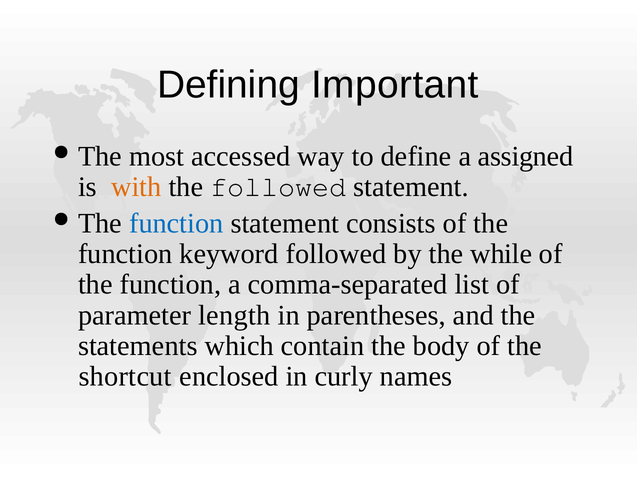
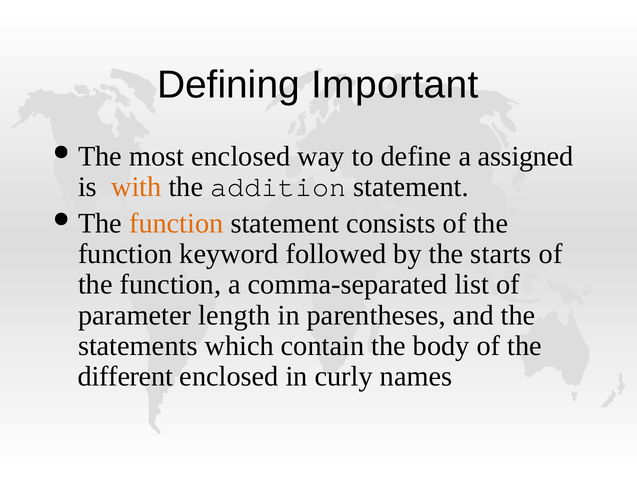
most accessed: accessed -> enclosed
the followed: followed -> addition
function at (176, 223) colour: blue -> orange
while: while -> starts
shortcut: shortcut -> different
